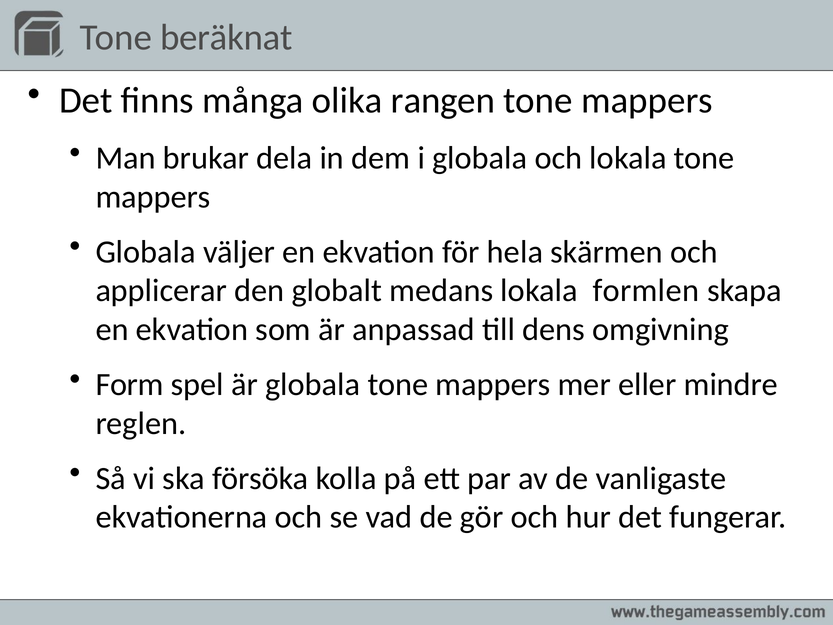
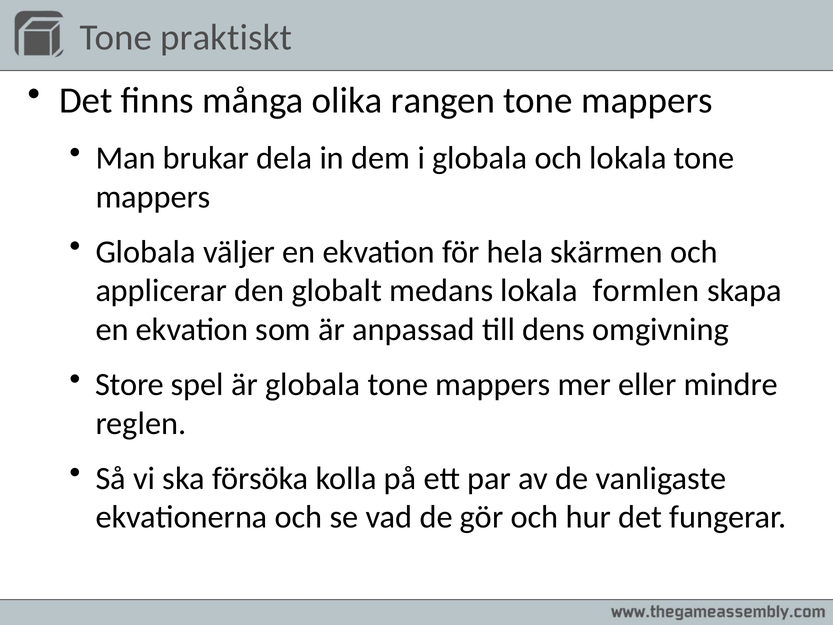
beräknat: beräknat -> praktiskt
Form: Form -> Store
